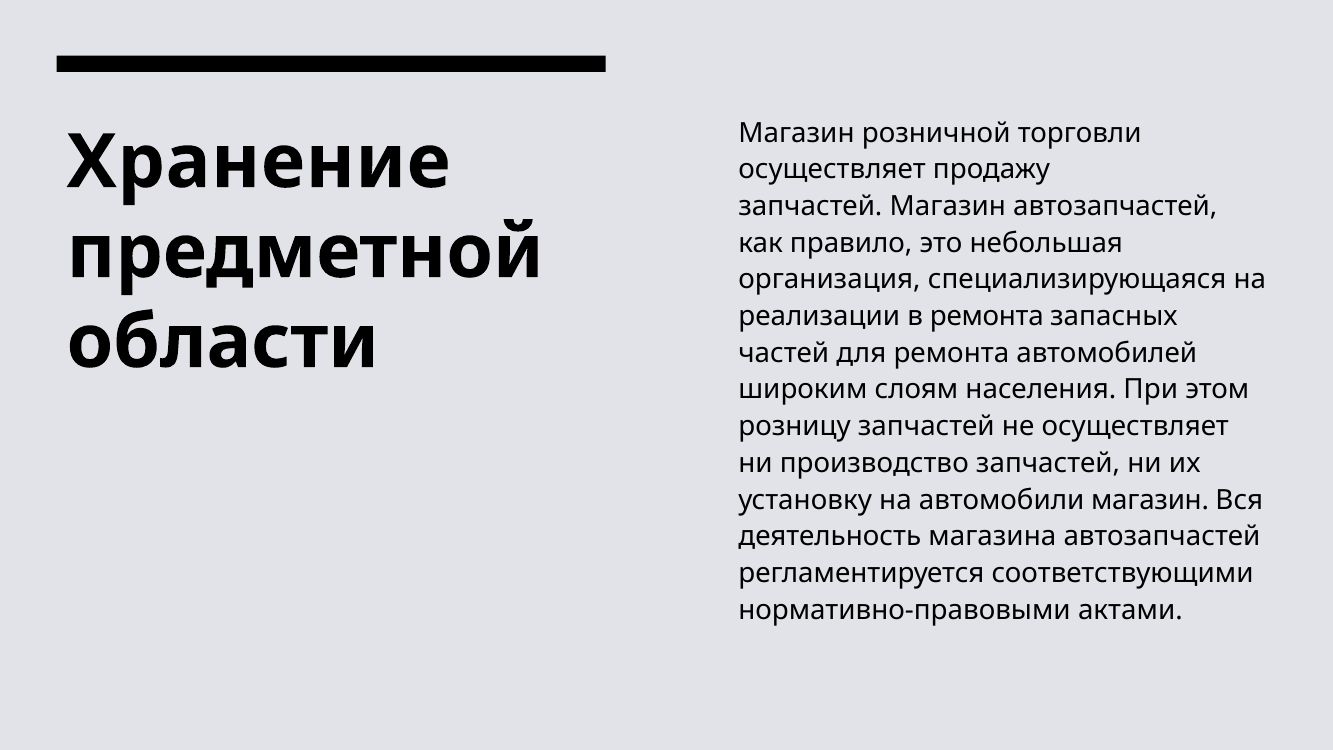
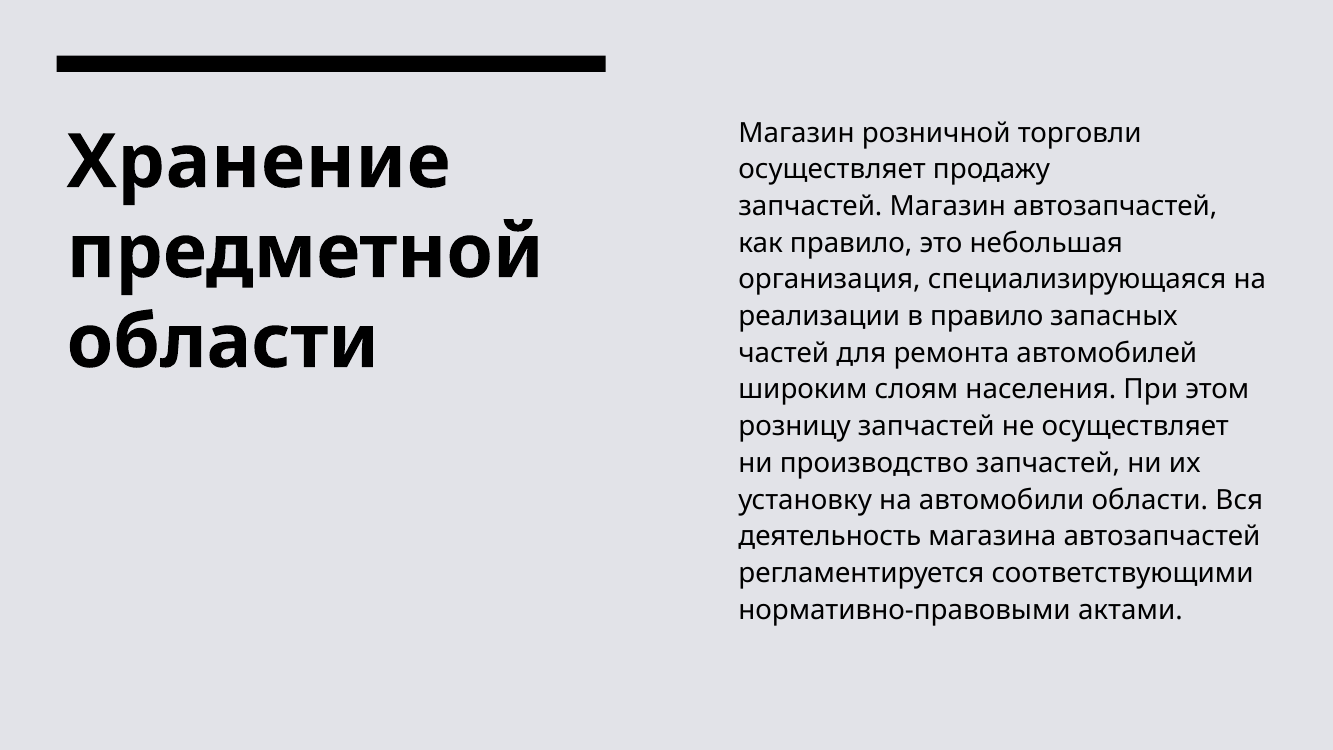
в ремонта: ремонта -> правило
автомобили магазин: магазин -> области
